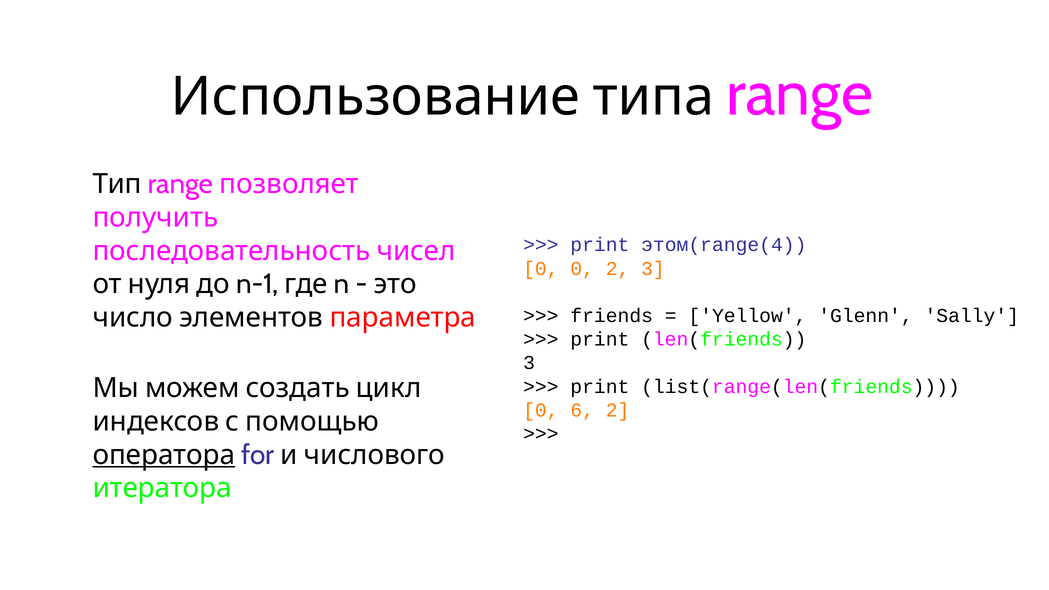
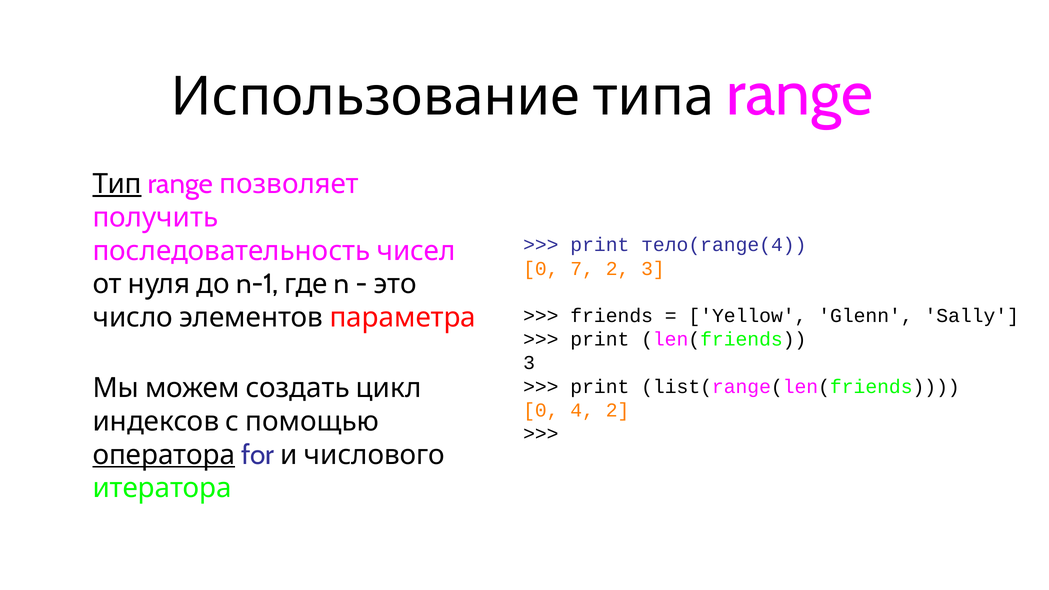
Тип underline: none -> present
этом(range(4: этом(range(4 -> тело(range(4
0 0: 0 -> 7
6: 6 -> 4
